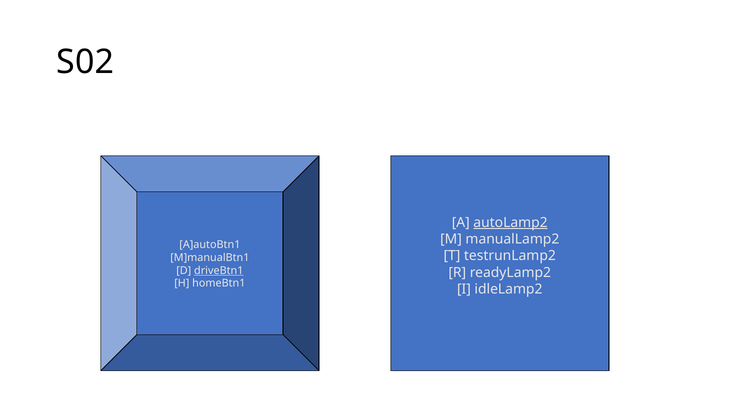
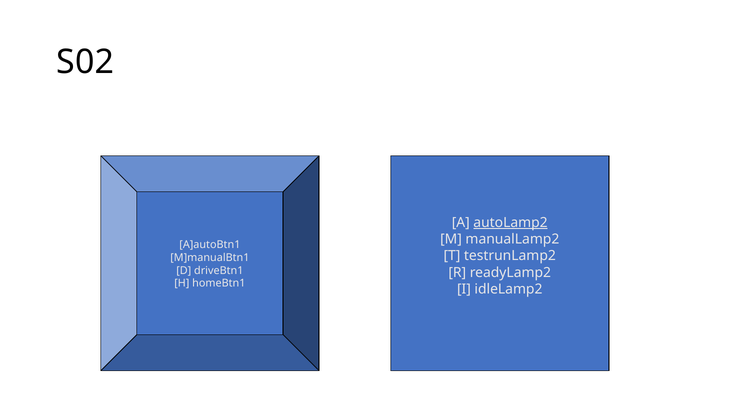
driveBtn1 underline: present -> none
